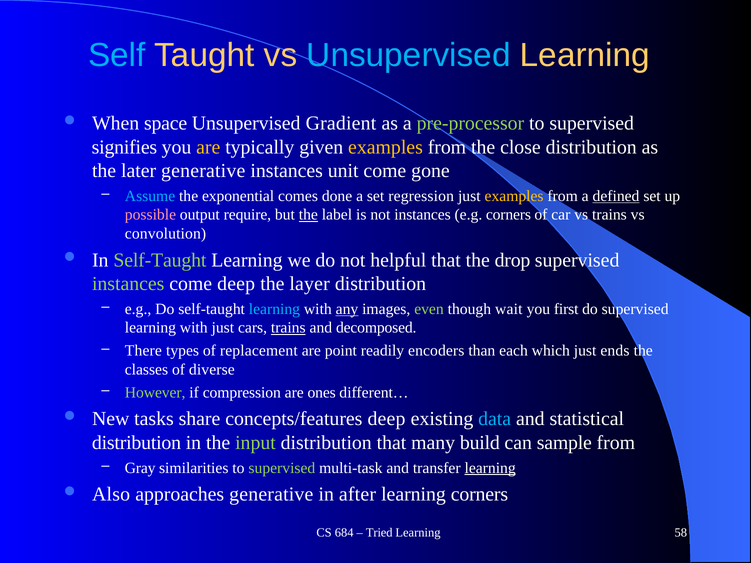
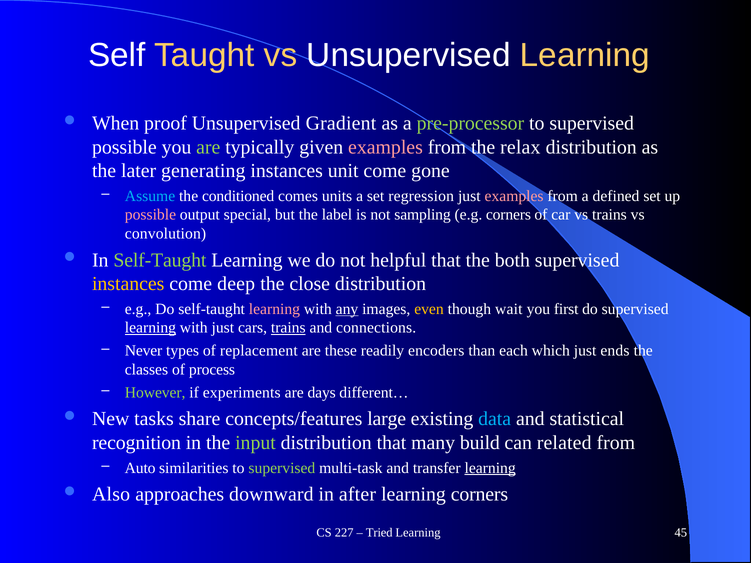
Self colour: light blue -> white
Unsupervised at (409, 56) colour: light blue -> white
space: space -> proof
signifies at (124, 147): signifies -> possible
are at (208, 147) colour: yellow -> light green
examples at (385, 147) colour: yellow -> pink
close: close -> relax
later generative: generative -> generating
exponential: exponential -> conditioned
done: done -> units
examples at (514, 196) colour: yellow -> pink
defined underline: present -> none
require: require -> special
the at (308, 215) underline: present -> none
not instances: instances -> sampling
drop: drop -> both
instances at (128, 284) colour: light green -> yellow
layer: layer -> close
learning at (274, 309) colour: light blue -> pink
even colour: light green -> yellow
learning at (150, 328) underline: none -> present
decomposed: decomposed -> connections
There: There -> Never
point: point -> these
diverse: diverse -> process
compression: compression -> experiments
ones: ones -> days
concepts/features deep: deep -> large
distribution at (137, 443): distribution -> recognition
sample: sample -> related
Gray: Gray -> Auto
approaches generative: generative -> downward
684: 684 -> 227
58: 58 -> 45
